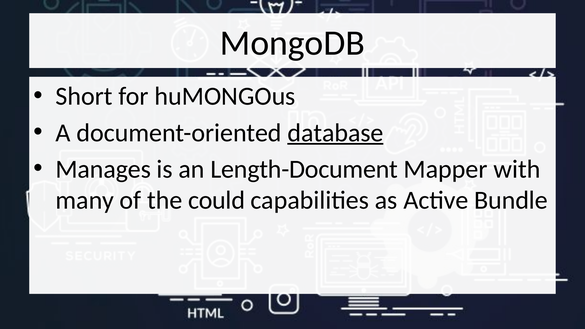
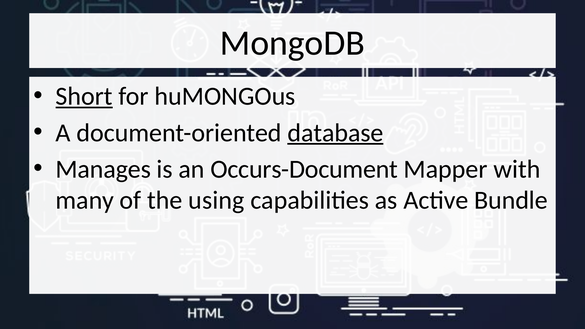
Short underline: none -> present
Length-Document: Length-Document -> Occurs-Document
could: could -> using
